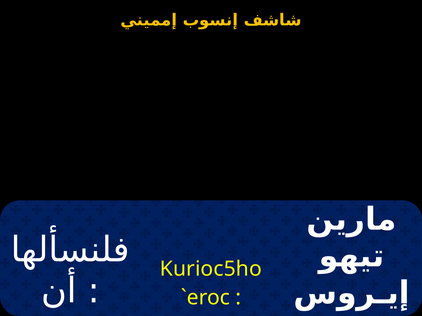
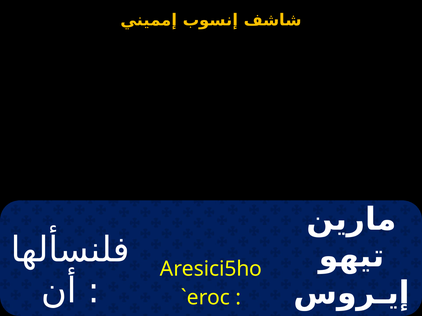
Kurioc5ho: Kurioc5ho -> Aresici5ho
